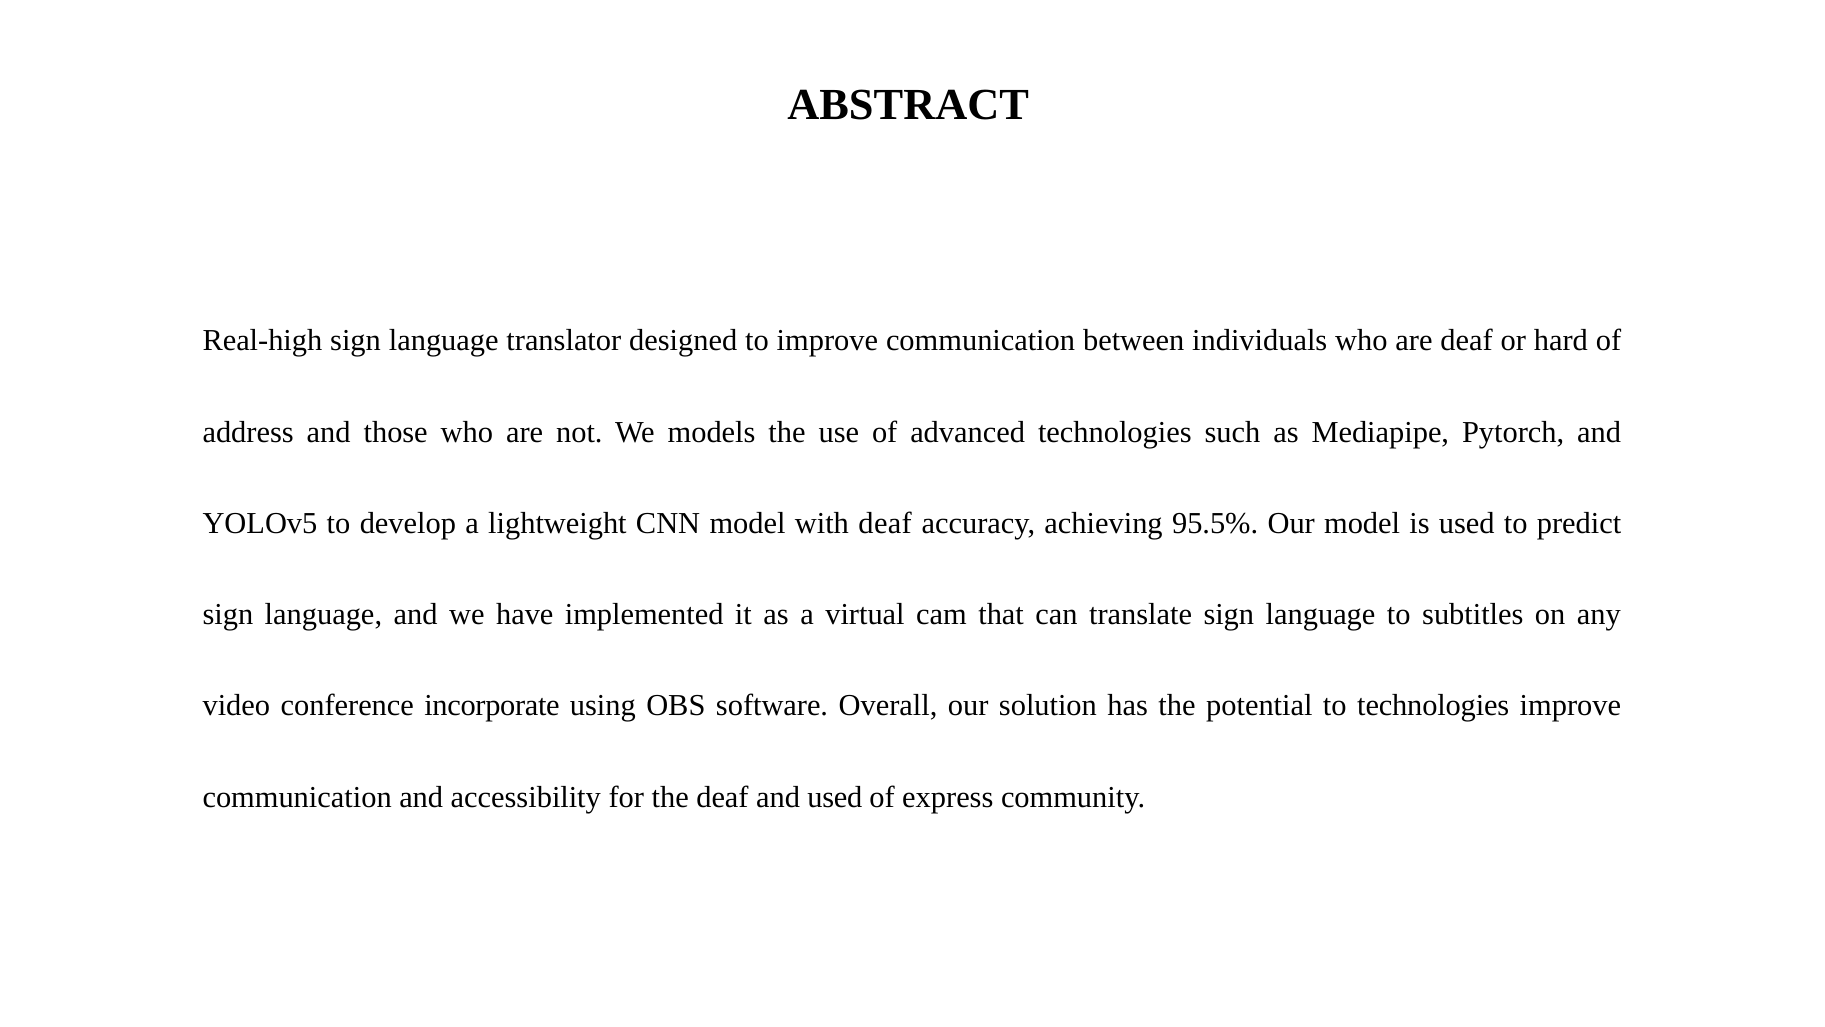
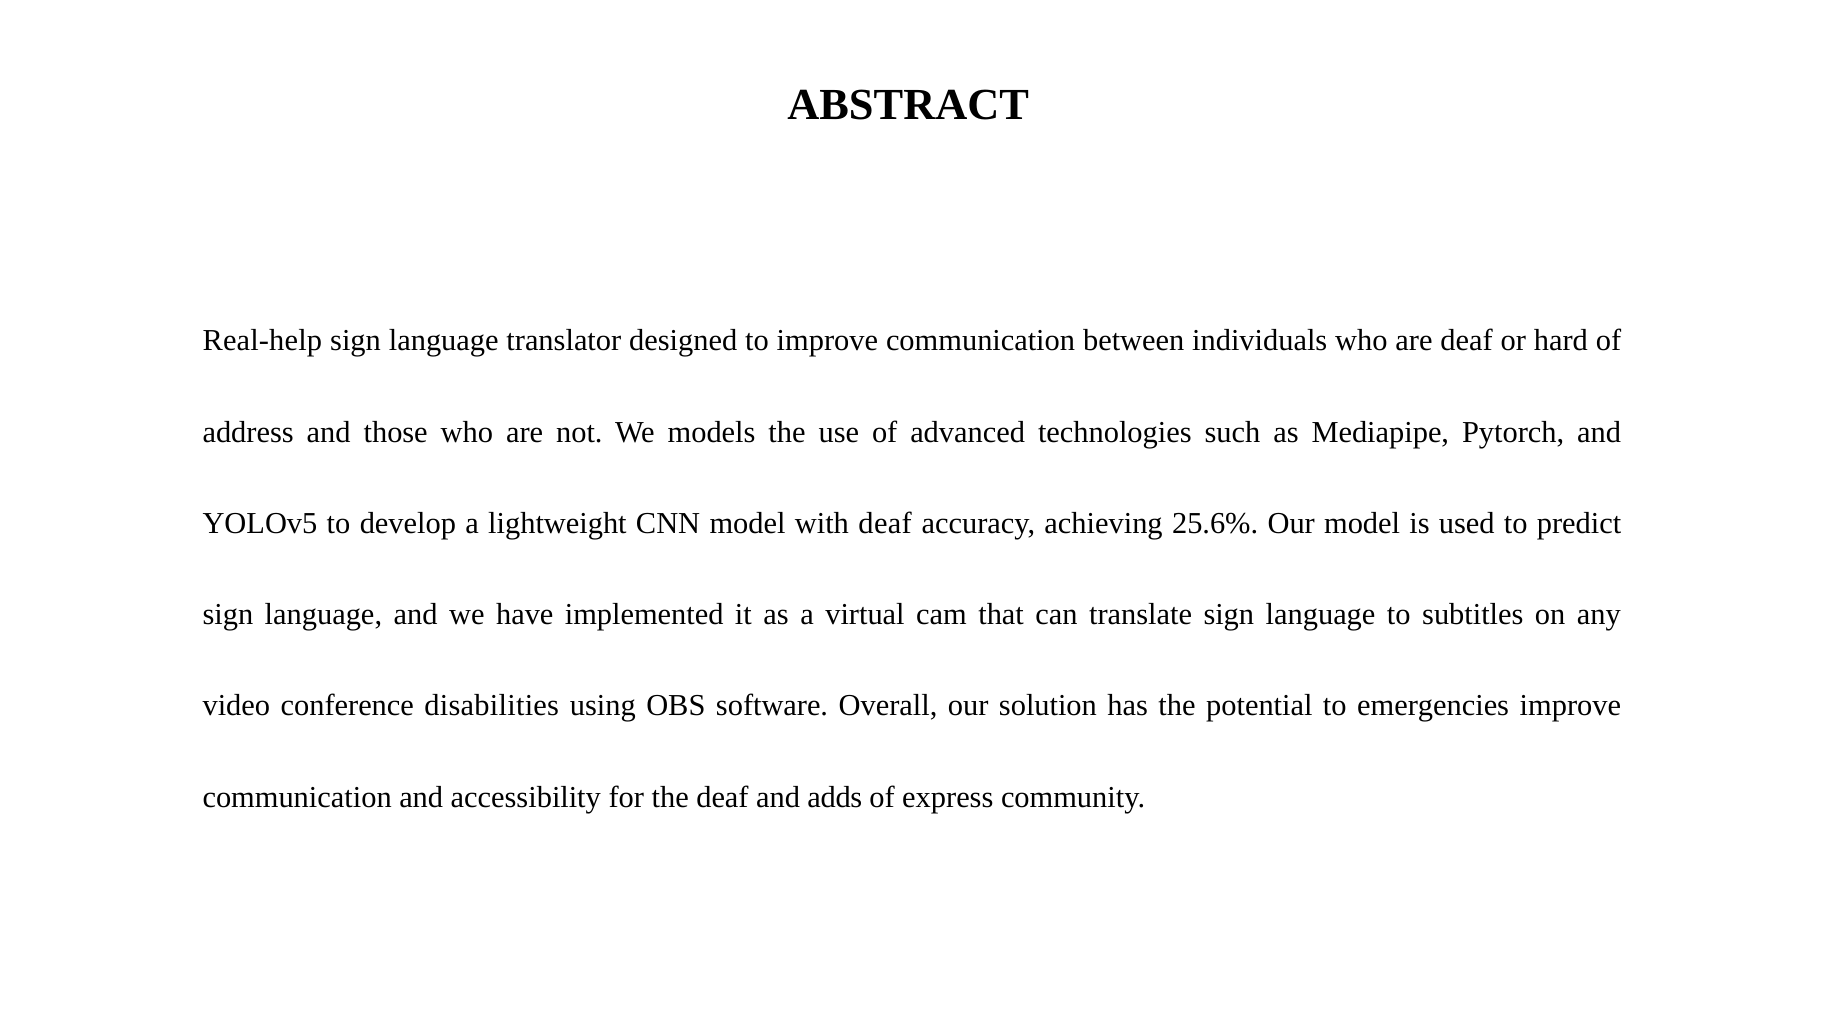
Real-high: Real-high -> Real-help
95.5%: 95.5% -> 25.6%
incorporate: incorporate -> disabilities
to technologies: technologies -> emergencies
and used: used -> adds
